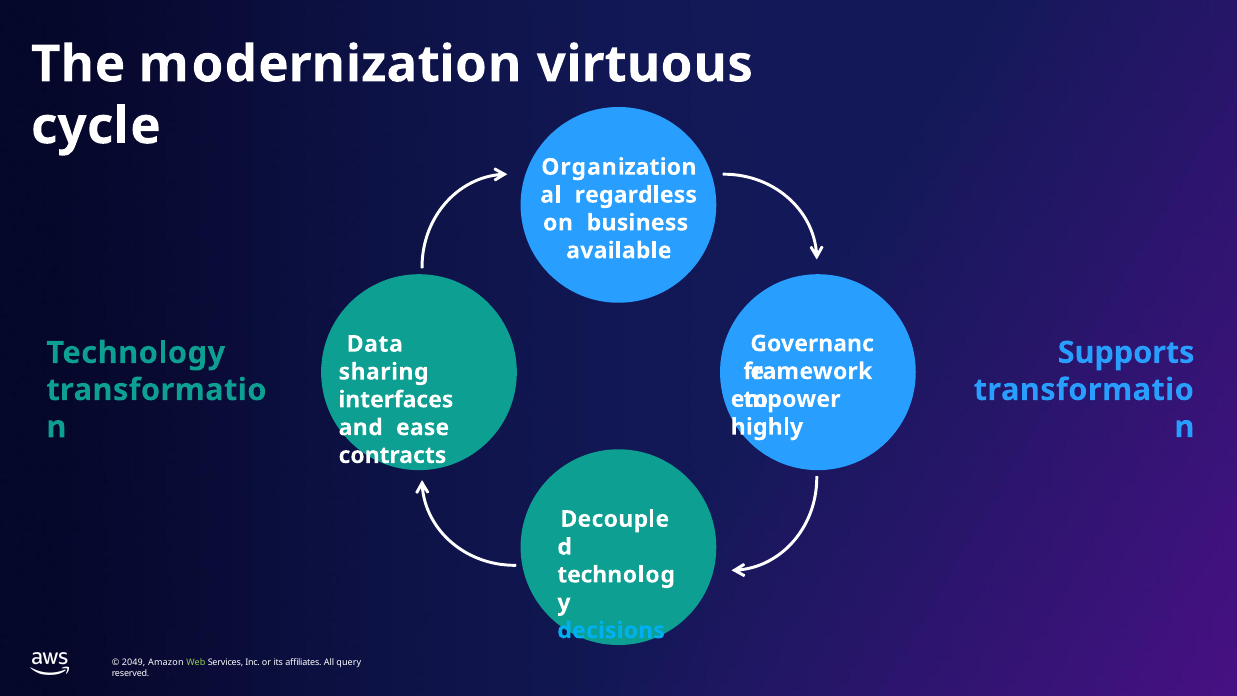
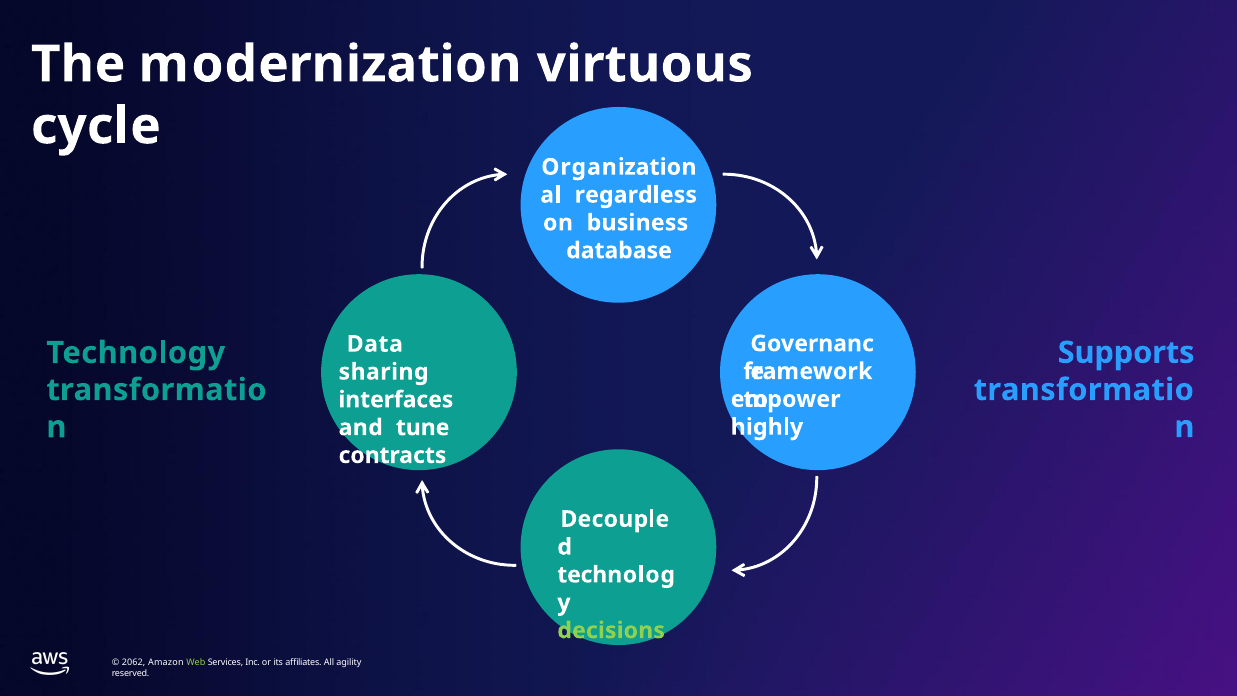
available: available -> database
ease: ease -> tune
decisions colour: light blue -> light green
2049: 2049 -> 2062
query: query -> agility
